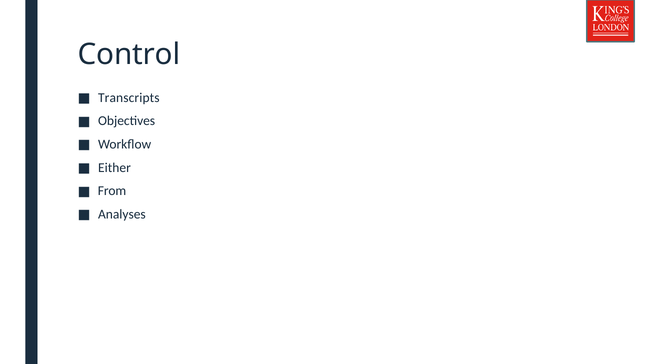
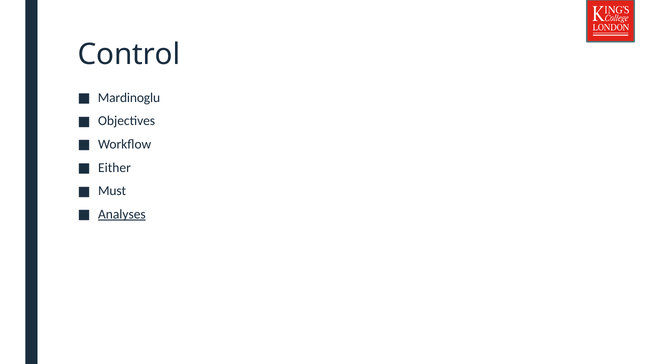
Transcripts: Transcripts -> Mardinoglu
From: From -> Must
Analyses underline: none -> present
